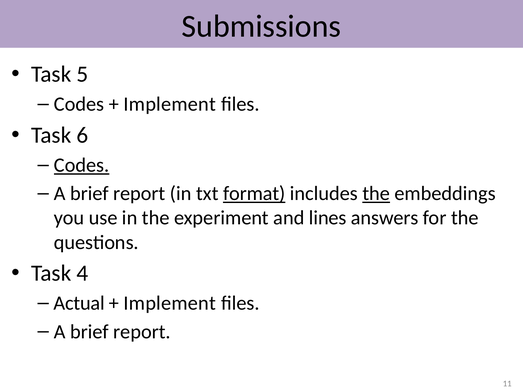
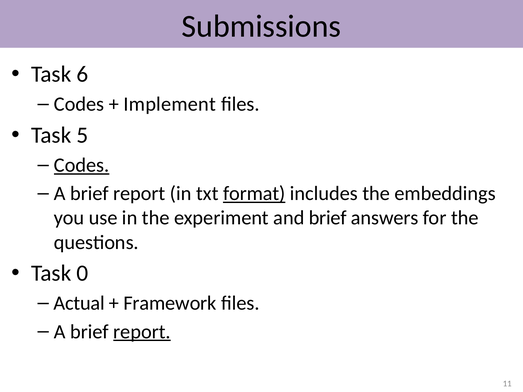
5: 5 -> 6
6: 6 -> 5
the at (376, 194) underline: present -> none
and lines: lines -> brief
4: 4 -> 0
Implement at (170, 303): Implement -> Framework
report at (142, 332) underline: none -> present
